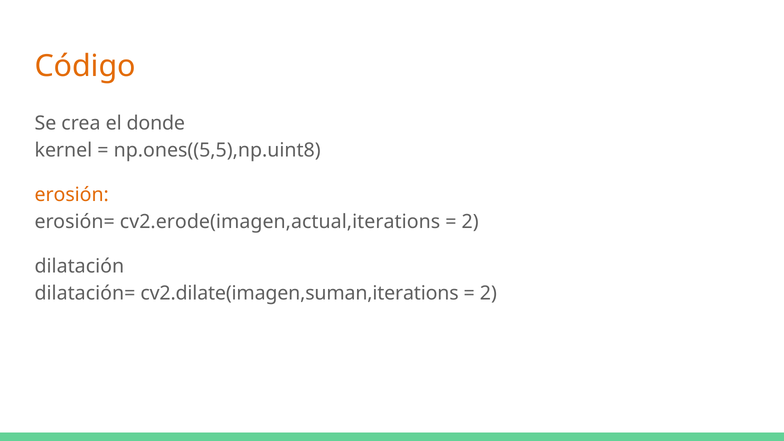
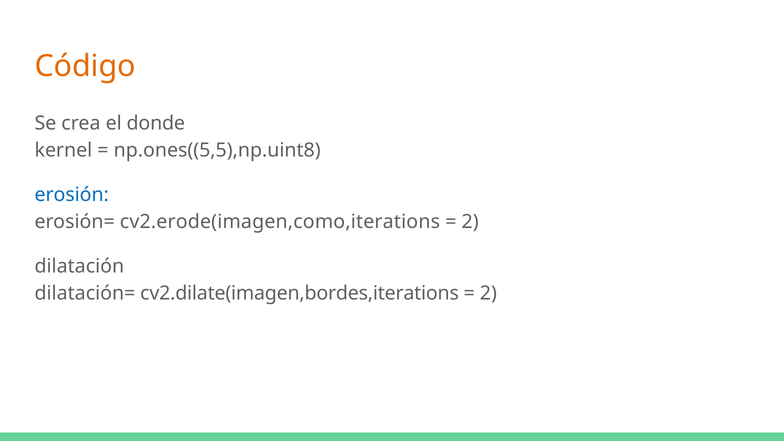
erosión colour: orange -> blue
cv2.erode(imagen,actual,iterations: cv2.erode(imagen,actual,iterations -> cv2.erode(imagen,como,iterations
cv2.dilate(imagen,suman,iterations: cv2.dilate(imagen,suman,iterations -> cv2.dilate(imagen,bordes,iterations
